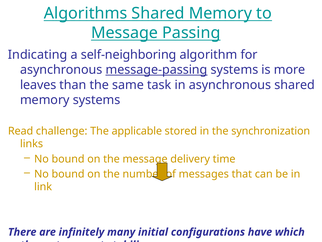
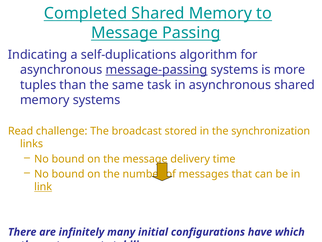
Algorithms: Algorithms -> Completed
self-neighboring: self-neighboring -> self-duplications
leaves: leaves -> tuples
applicable: applicable -> broadcast
link underline: none -> present
